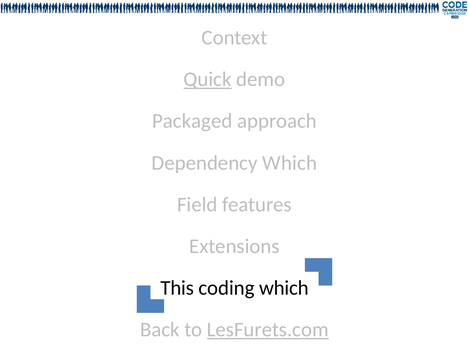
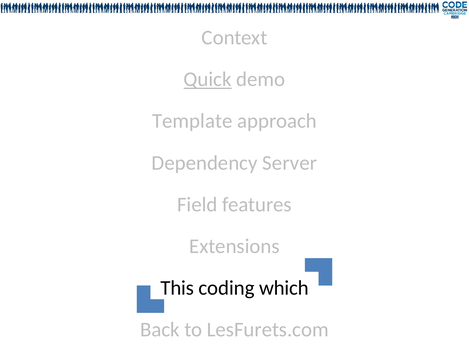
Packaged: Packaged -> Template
Dependency Which: Which -> Server
LesFurets.com underline: present -> none
